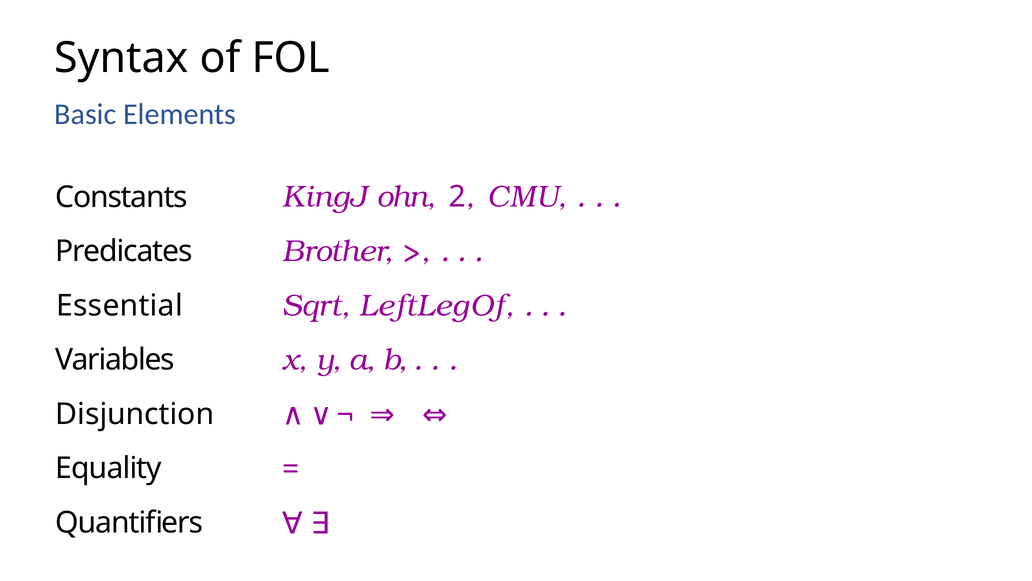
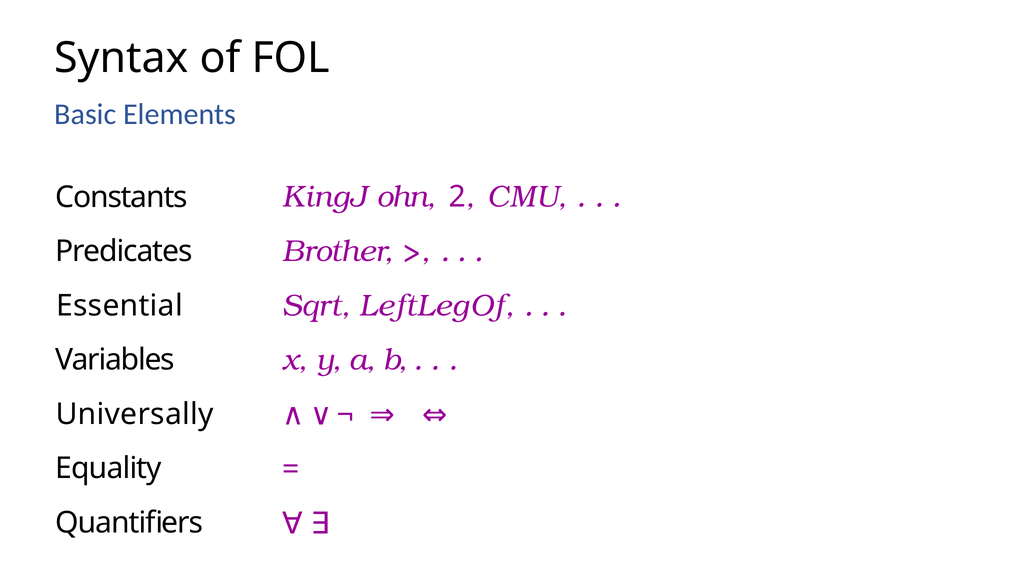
Disjunction: Disjunction -> Universally
